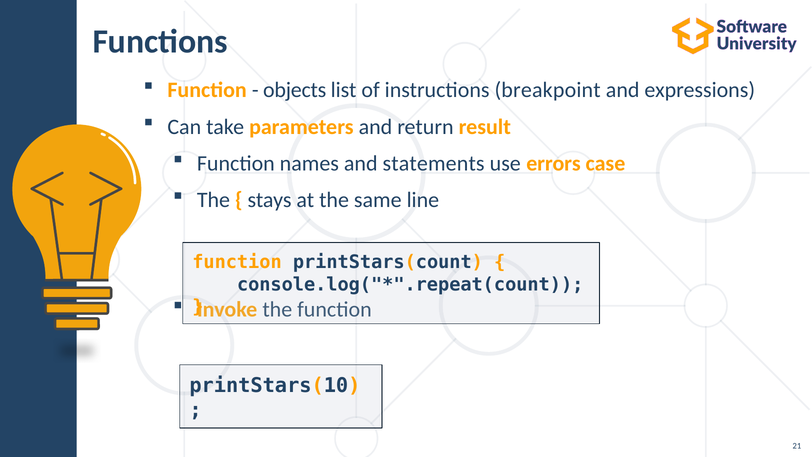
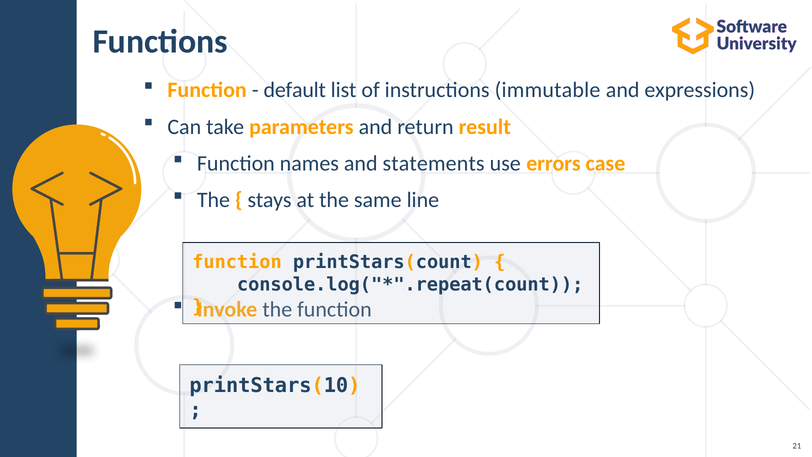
objects: objects -> default
breakpoint: breakpoint -> immutable
